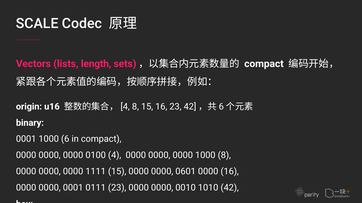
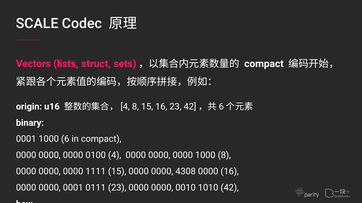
length: length -> struct
0601: 0601 -> 4308
